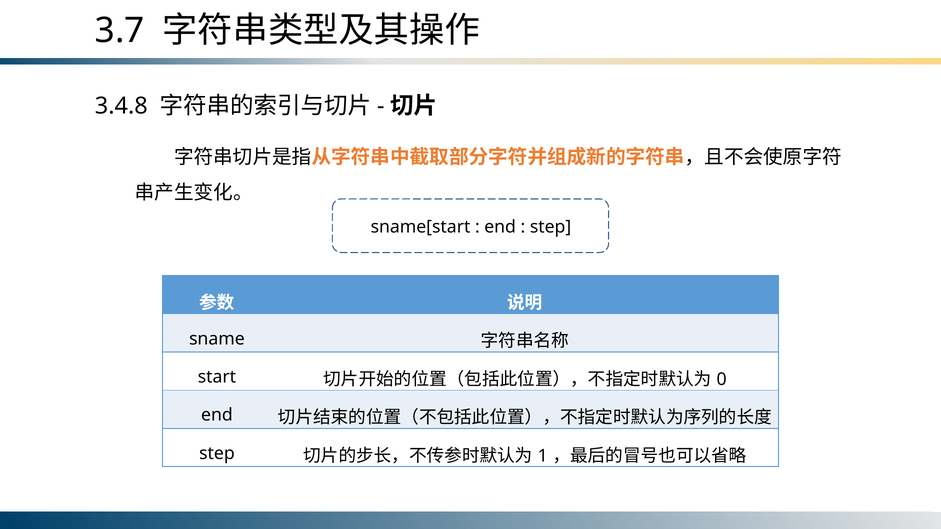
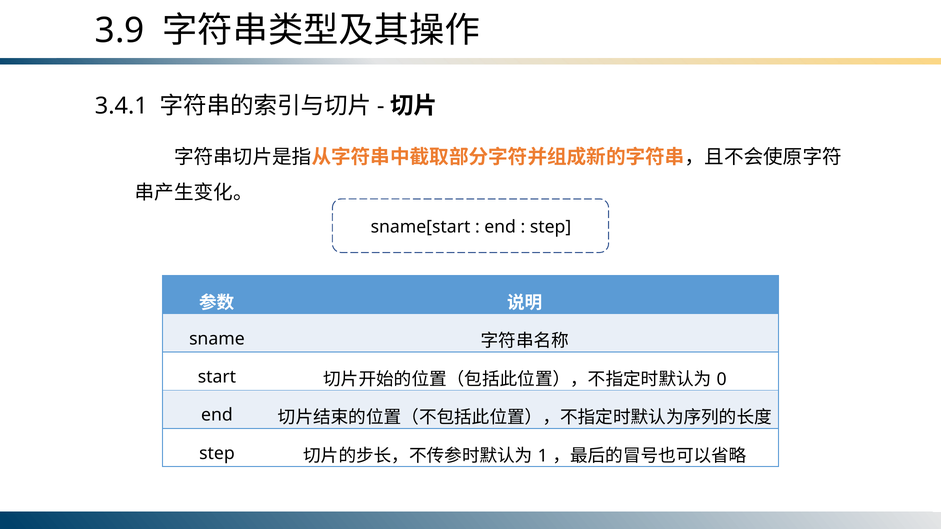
3.7: 3.7 -> 3.9
3.4.8: 3.4.8 -> 3.4.1
